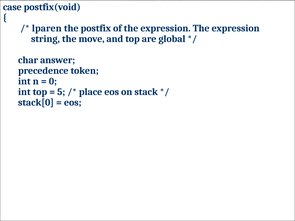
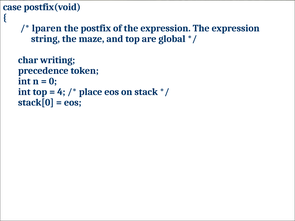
move: move -> maze
answer: answer -> writing
5: 5 -> 4
